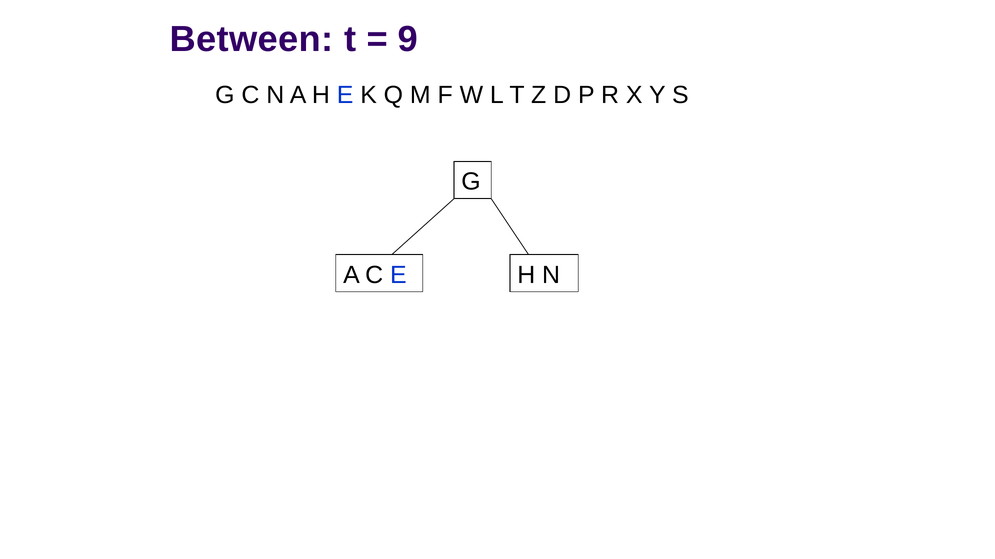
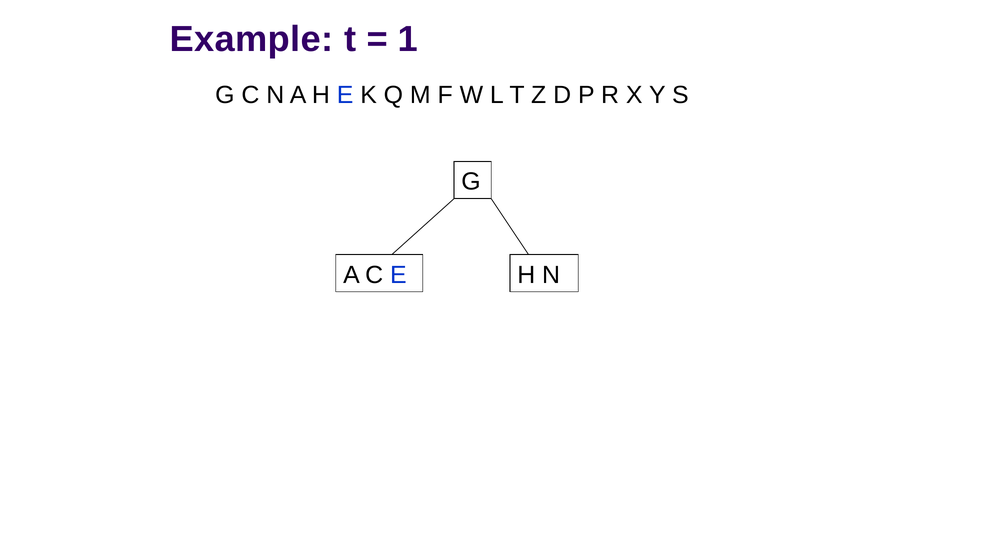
Between: Between -> Example
9: 9 -> 1
